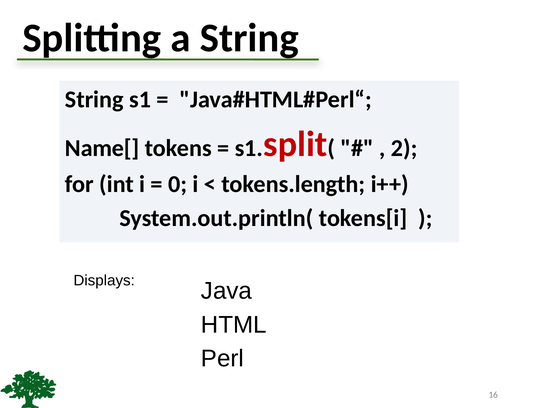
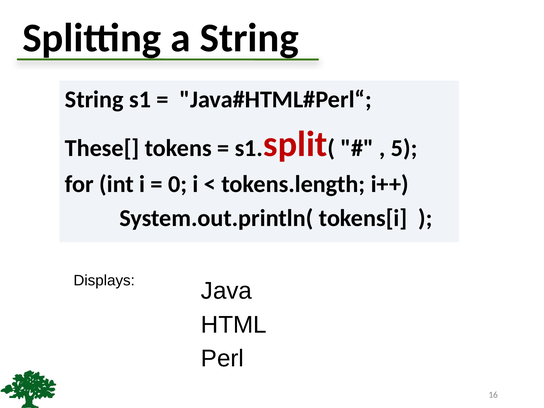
Name[: Name[ -> These[
2: 2 -> 5
